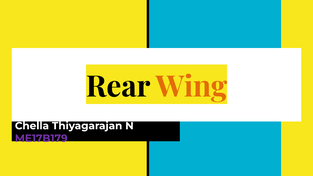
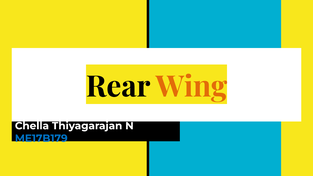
ME17B179 colour: purple -> blue
